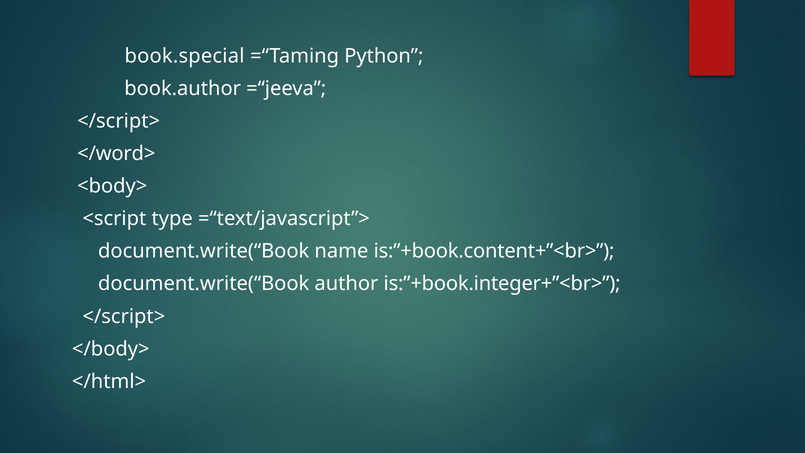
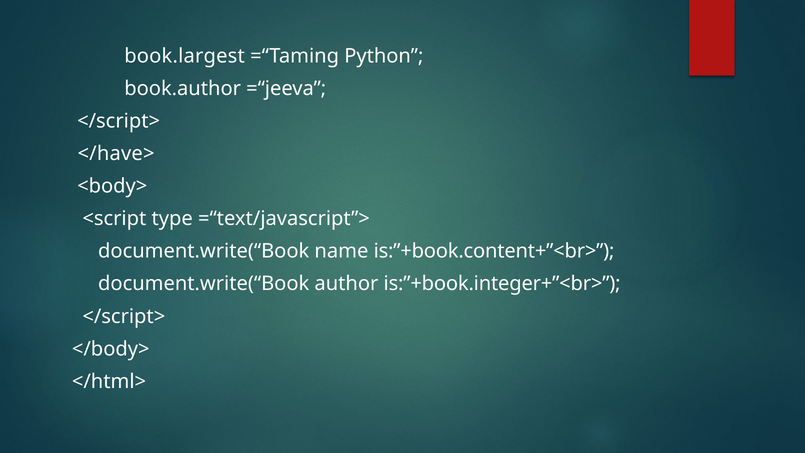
book.special: book.special -> book.largest
</word>: </word> -> </have>
